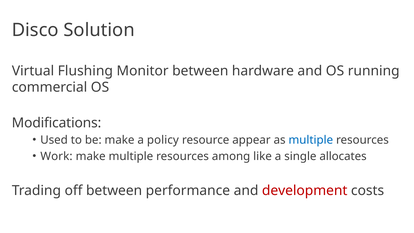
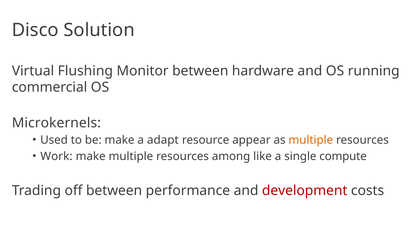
Modifications: Modifications -> Microkernels
policy: policy -> adapt
multiple at (311, 140) colour: blue -> orange
allocates: allocates -> compute
